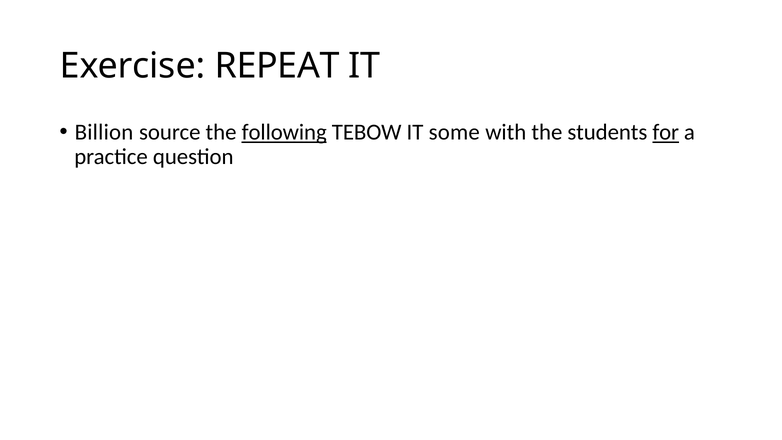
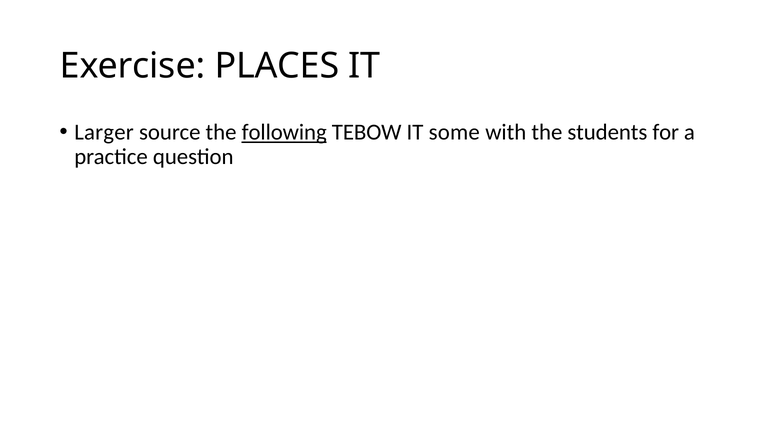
REPEAT: REPEAT -> PLACES
Billion: Billion -> Larger
for underline: present -> none
